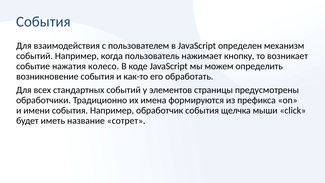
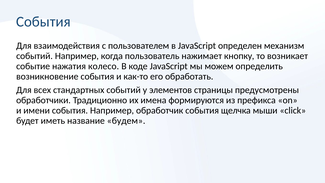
сотрет: сотрет -> будем
